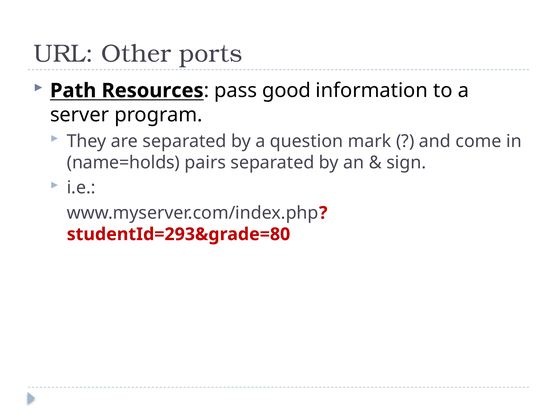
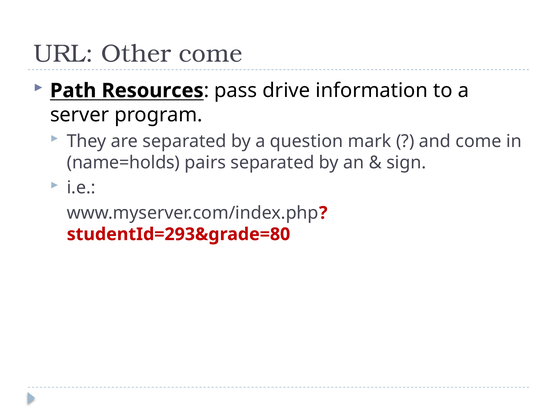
Other ports: ports -> come
good: good -> drive
